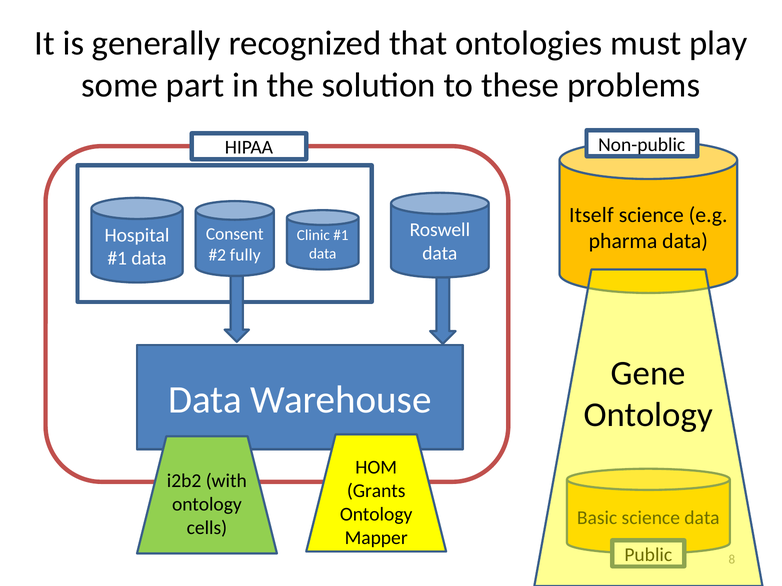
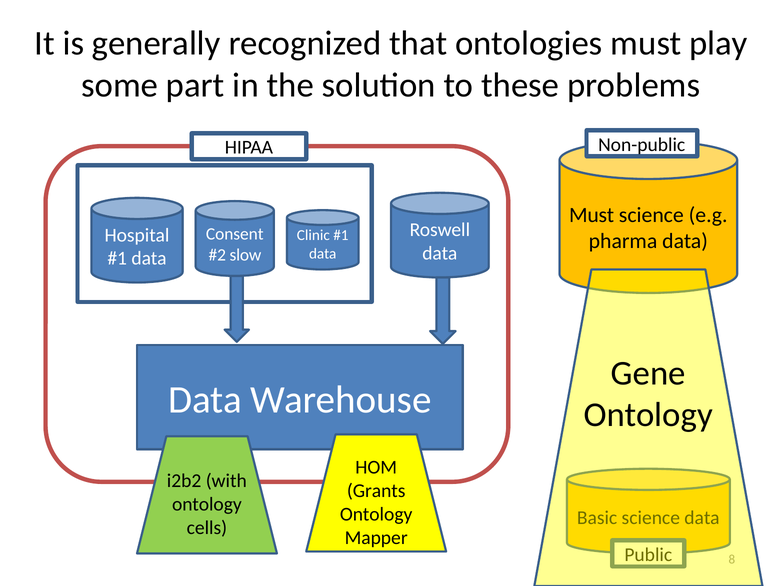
Itself at (591, 215): Itself -> Must
fully: fully -> slow
